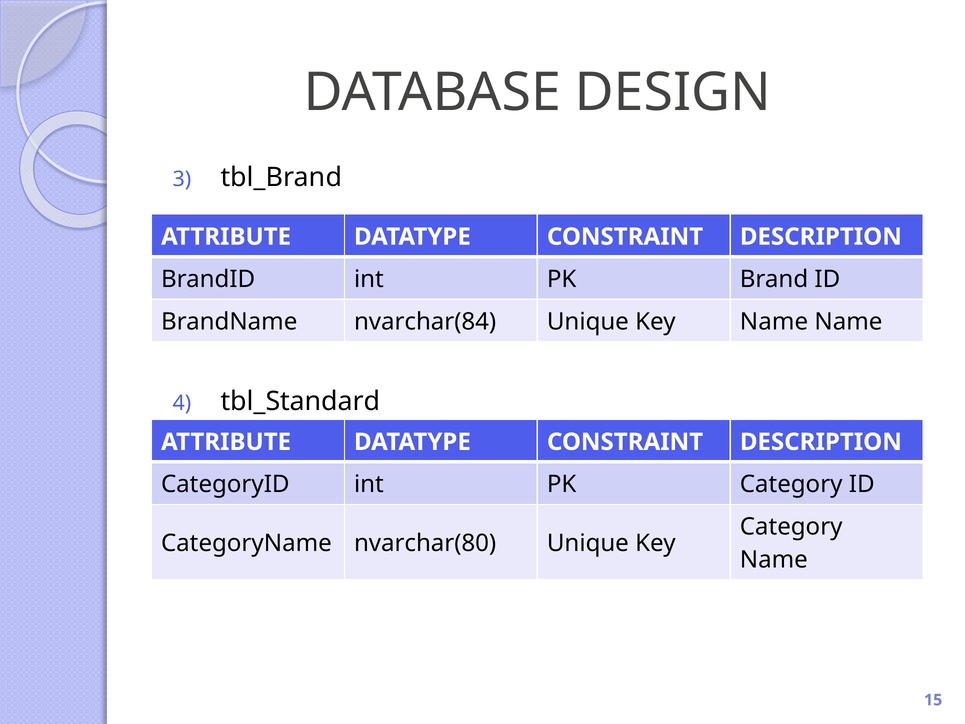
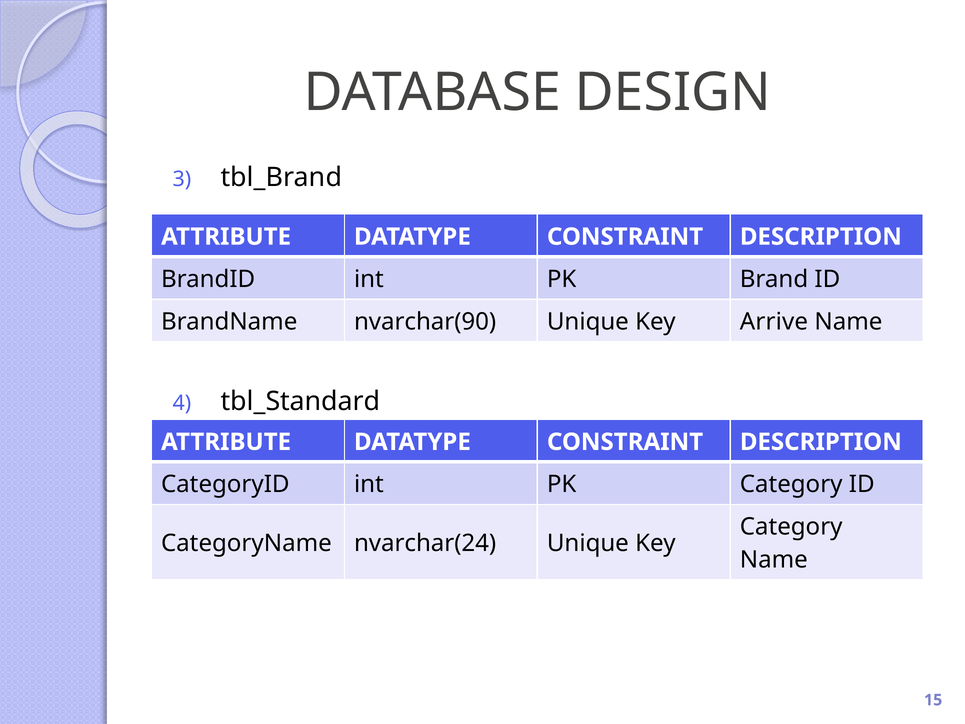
nvarchar(84: nvarchar(84 -> nvarchar(90
Key Name: Name -> Arrive
nvarchar(80: nvarchar(80 -> nvarchar(24
